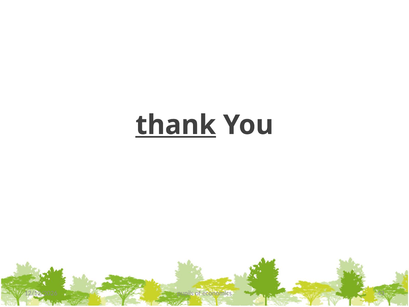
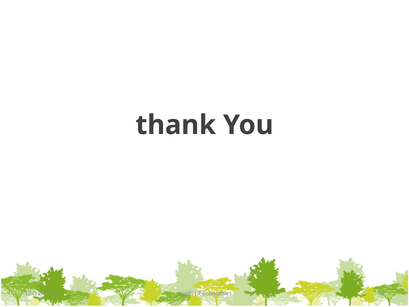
thank underline: present -> none
